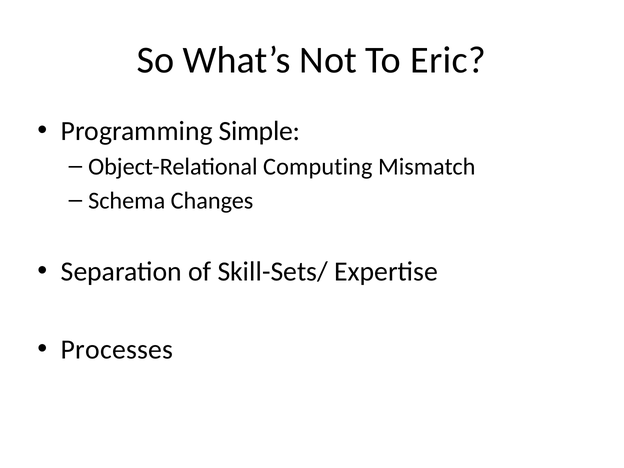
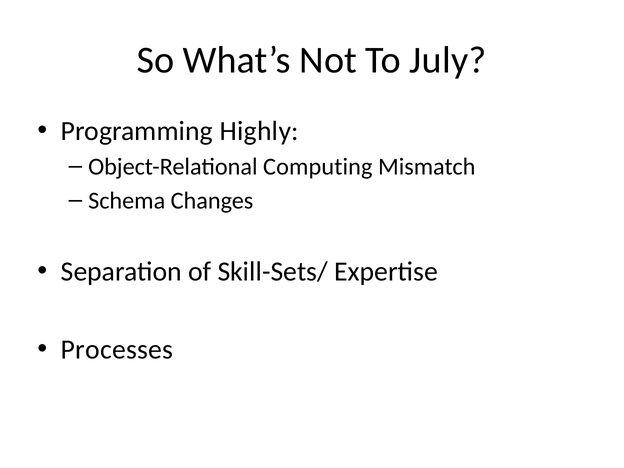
Eric: Eric -> July
Simple: Simple -> Highly
